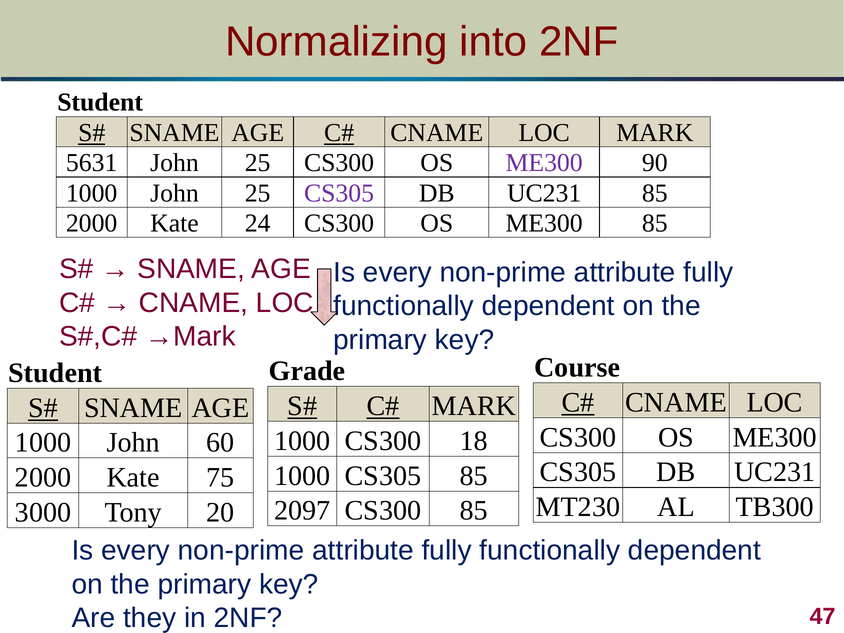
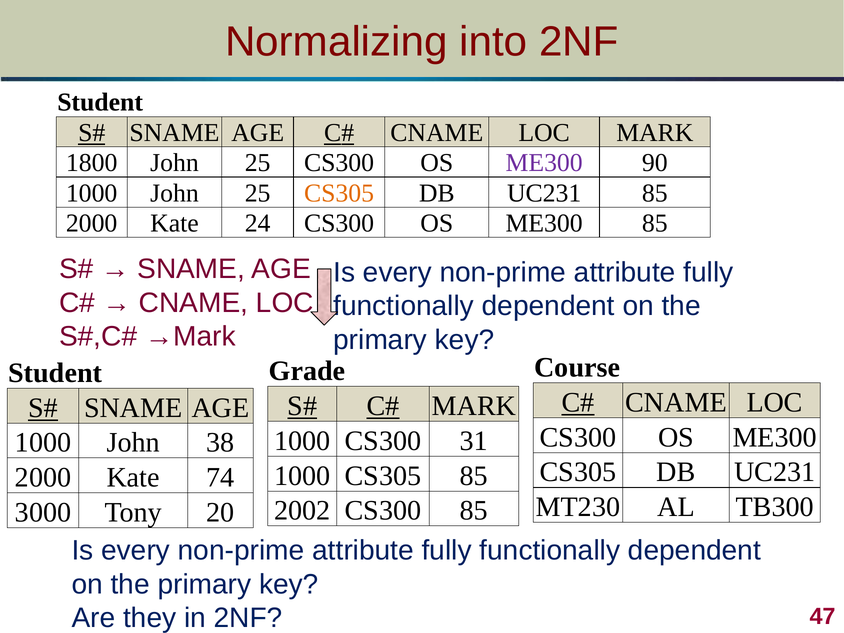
5631: 5631 -> 1800
CS305 at (339, 193) colour: purple -> orange
18: 18 -> 31
60: 60 -> 38
75: 75 -> 74
2097: 2097 -> 2002
